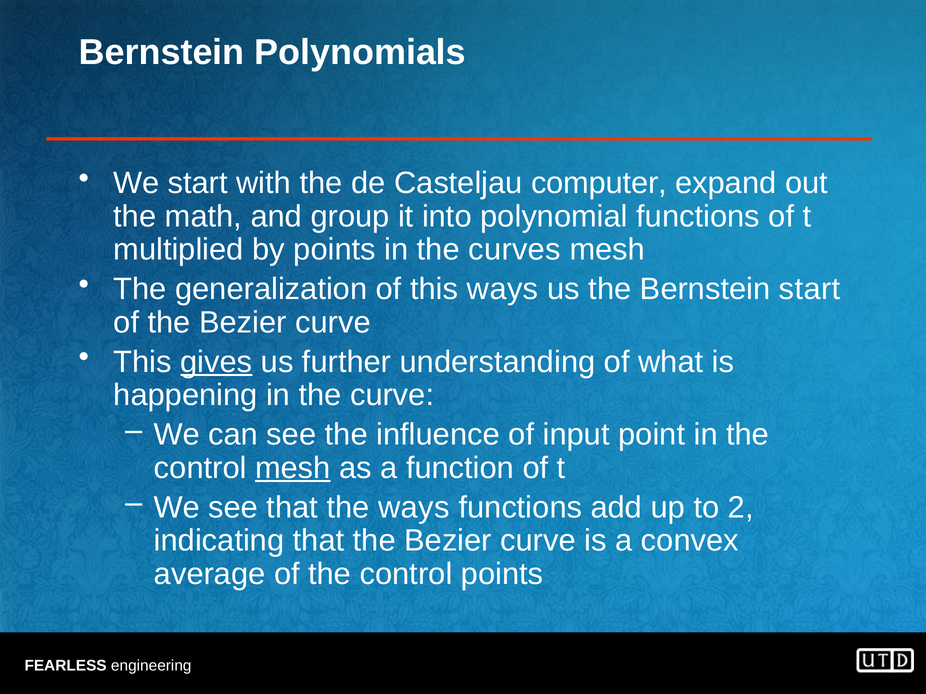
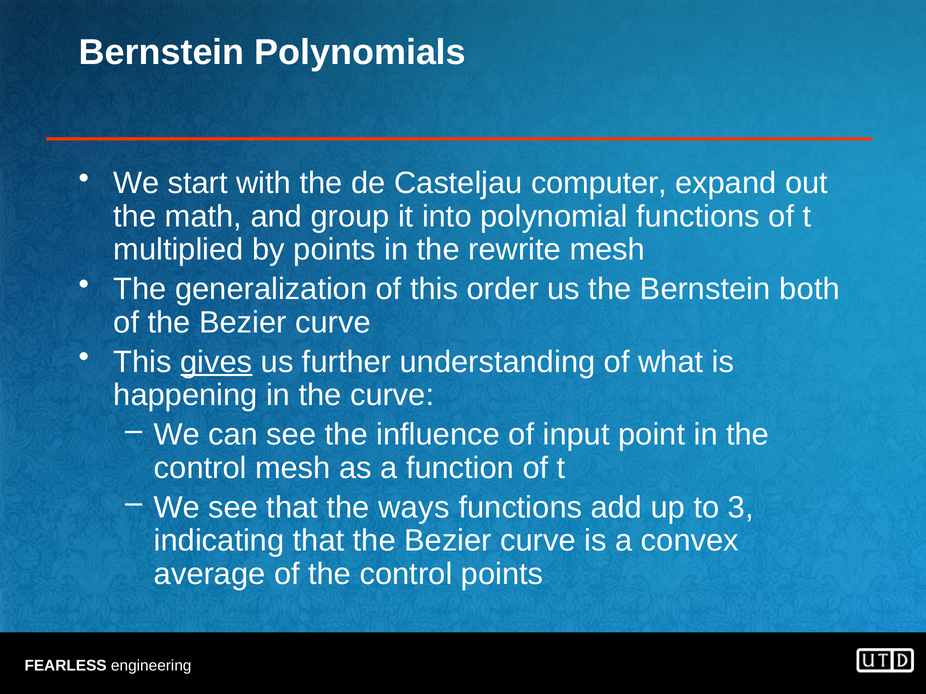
curves: curves -> rewrite
this ways: ways -> order
Bernstein start: start -> both
mesh at (293, 468) underline: present -> none
2: 2 -> 3
